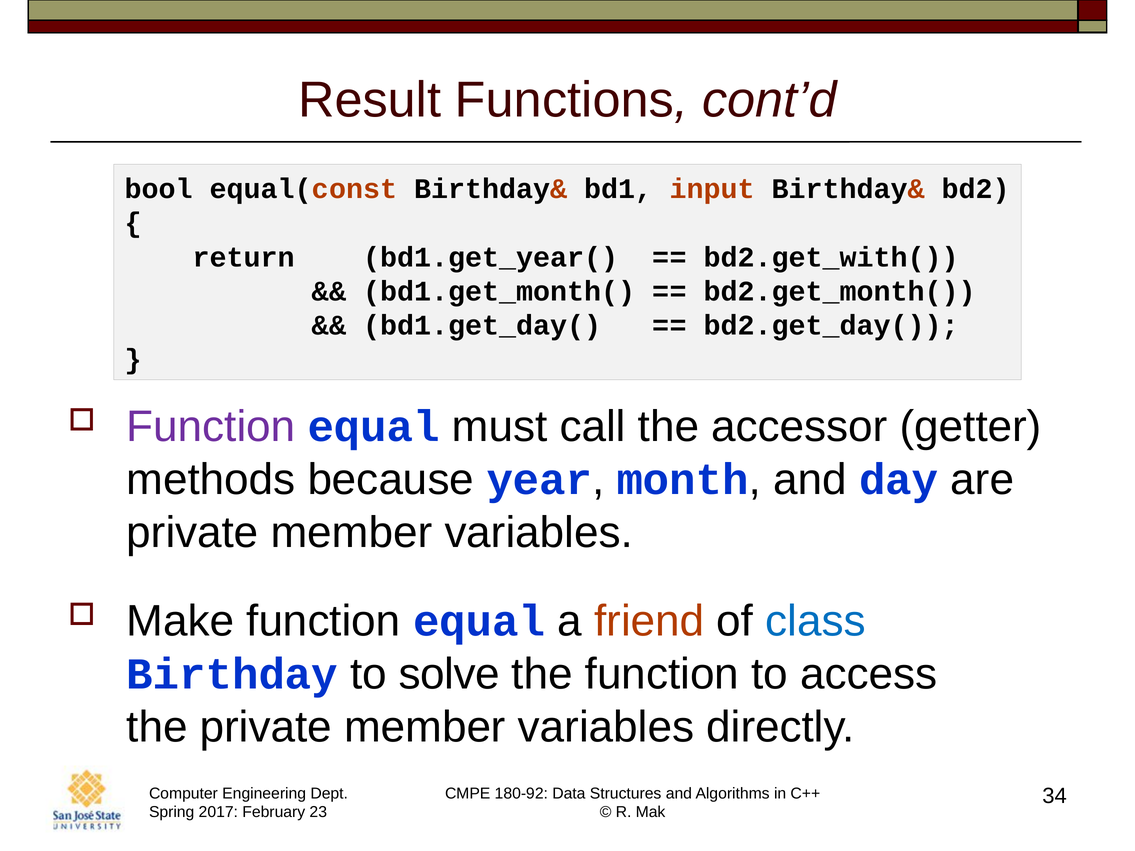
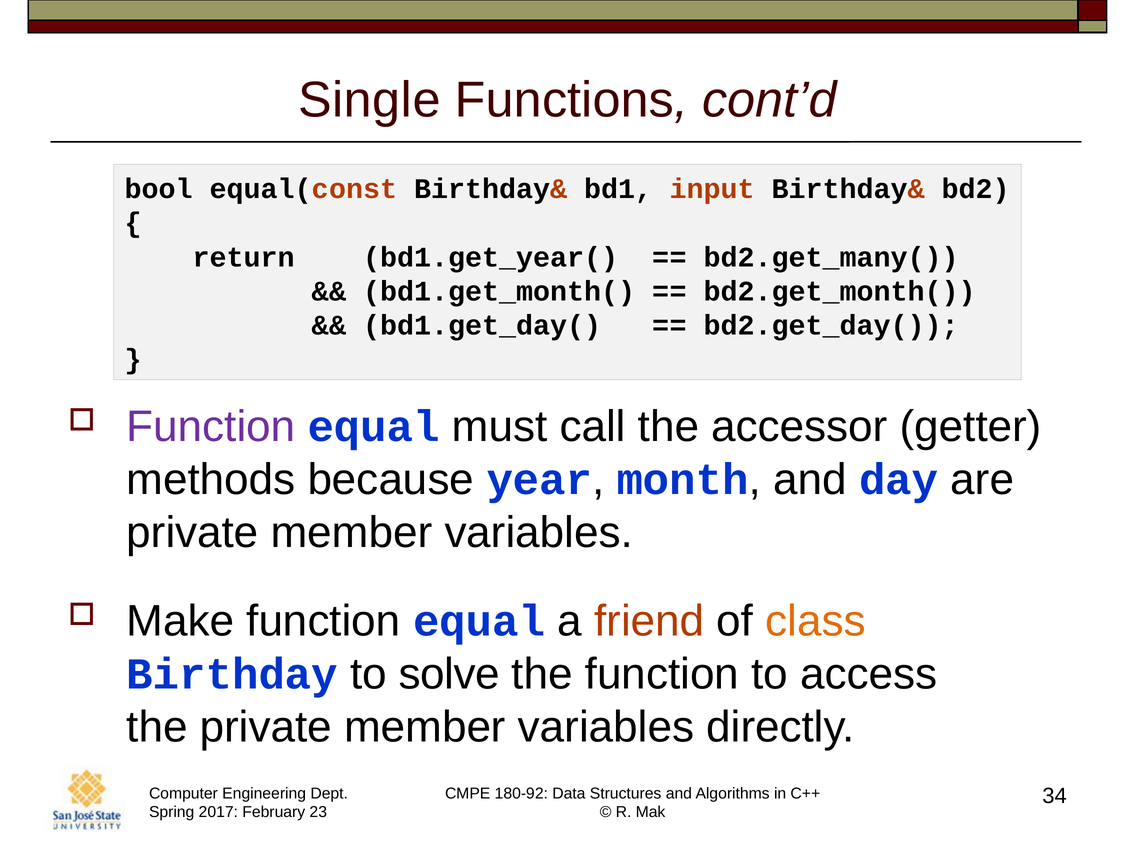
Result: Result -> Single
bd2.get_with(: bd2.get_with( -> bd2.get_many(
class colour: blue -> orange
